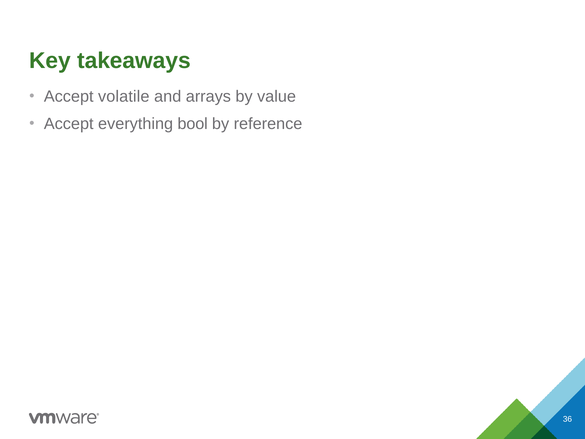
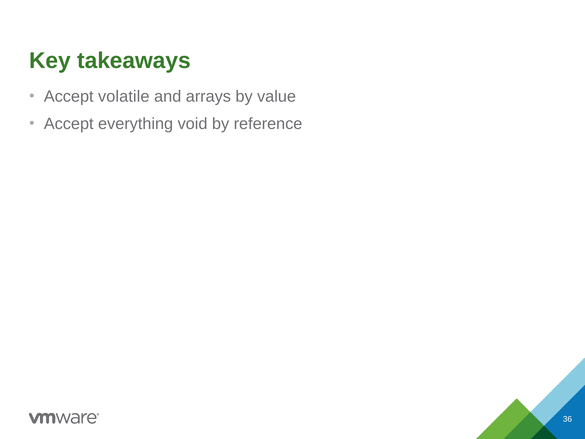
bool: bool -> void
